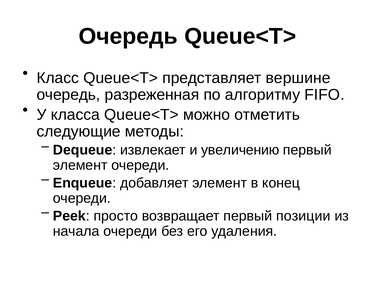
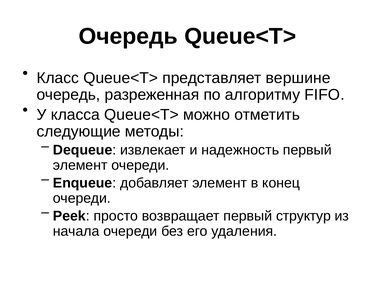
увеличению: увеличению -> надежность
позиции: позиции -> структур
